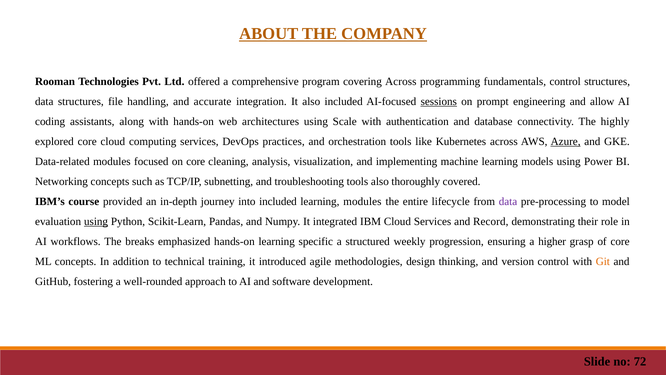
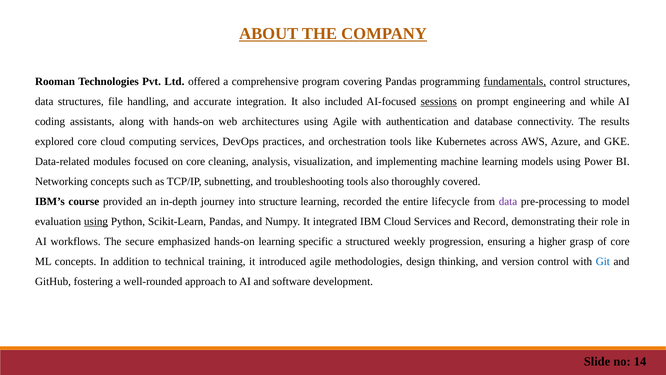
covering Across: Across -> Pandas
fundamentals underline: none -> present
allow: allow -> while
using Scale: Scale -> Agile
highly: highly -> results
Azure underline: present -> none
into included: included -> structure
learning modules: modules -> recorded
breaks: breaks -> secure
Git colour: orange -> blue
72: 72 -> 14
